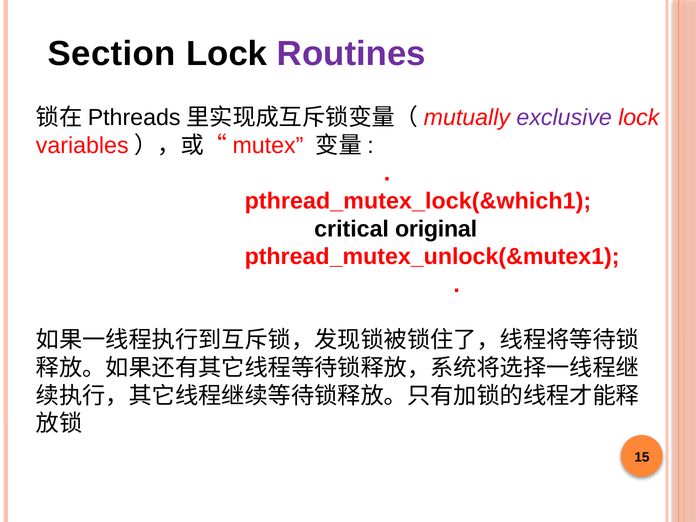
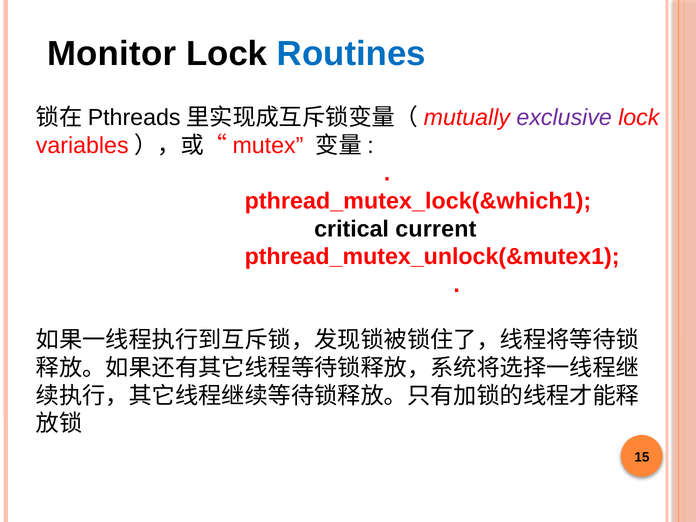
Section: Section -> Monitor
Routines colour: purple -> blue
original: original -> current
